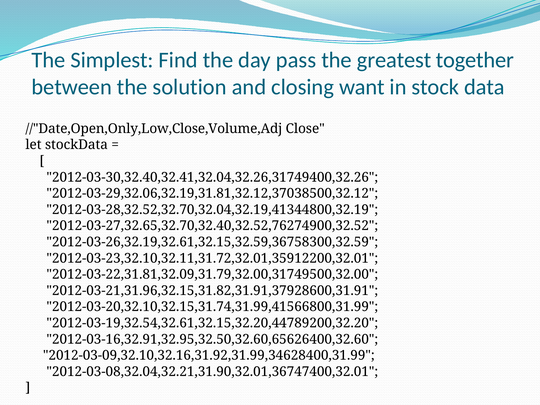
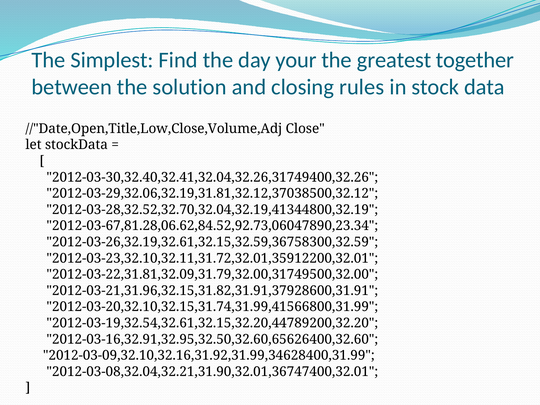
pass: pass -> your
want: want -> rules
//"Date,Open,Only,Low,Close,Volume,Adj: //"Date,Open,Only,Low,Close,Volume,Adj -> //"Date,Open,Title,Low,Close,Volume,Adj
2012-03-27,32.65,32.70,32.40,32.52,76274900,32.52: 2012-03-27,32.65,32.70,32.40,32.52,76274900,32.52 -> 2012-03-67,81.28,06.62,84.52,92.73,06047890,23.34
